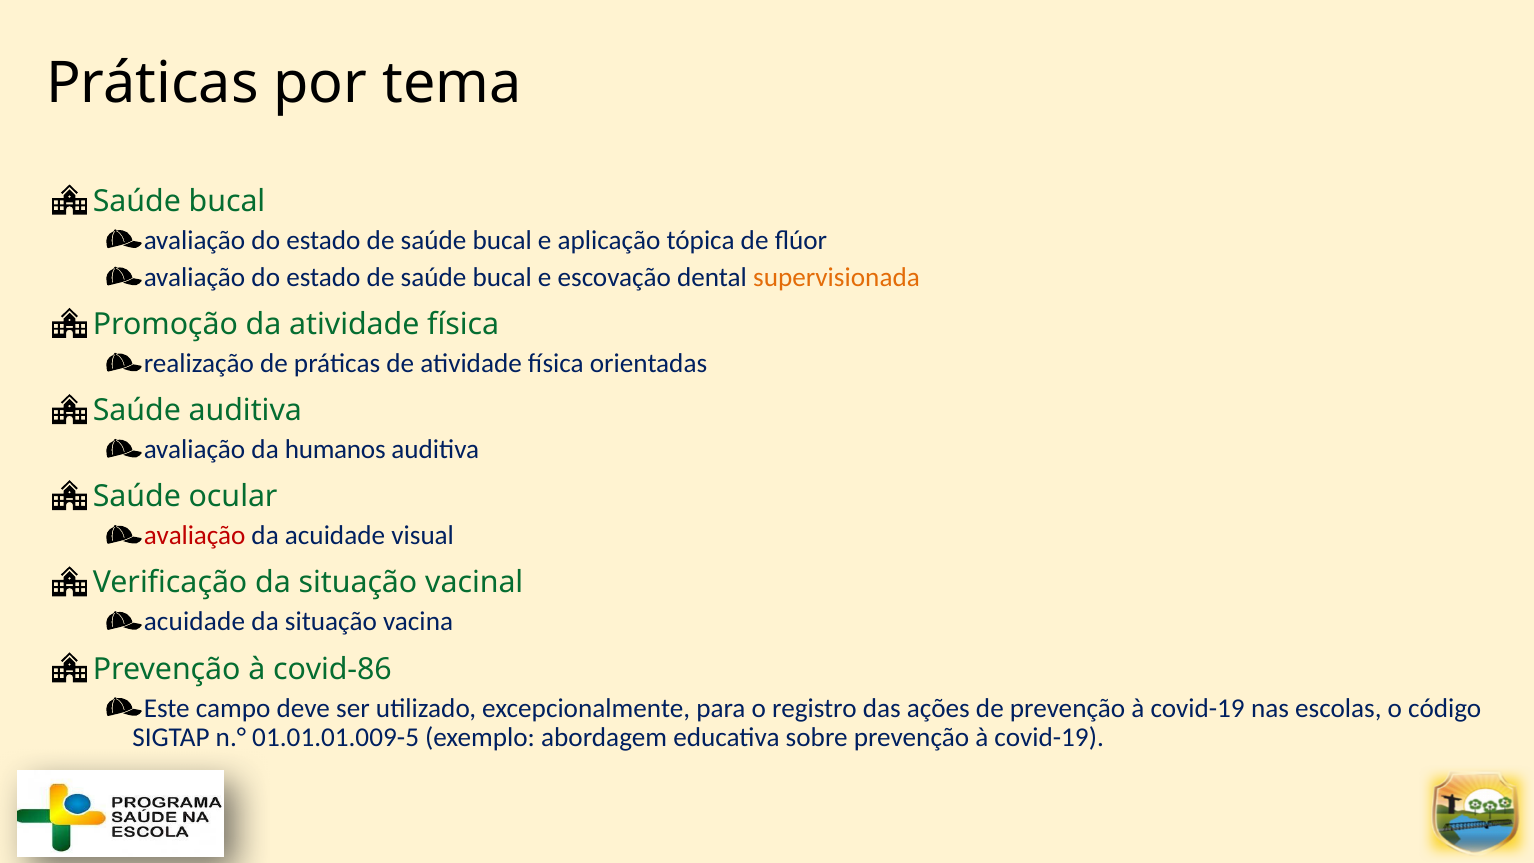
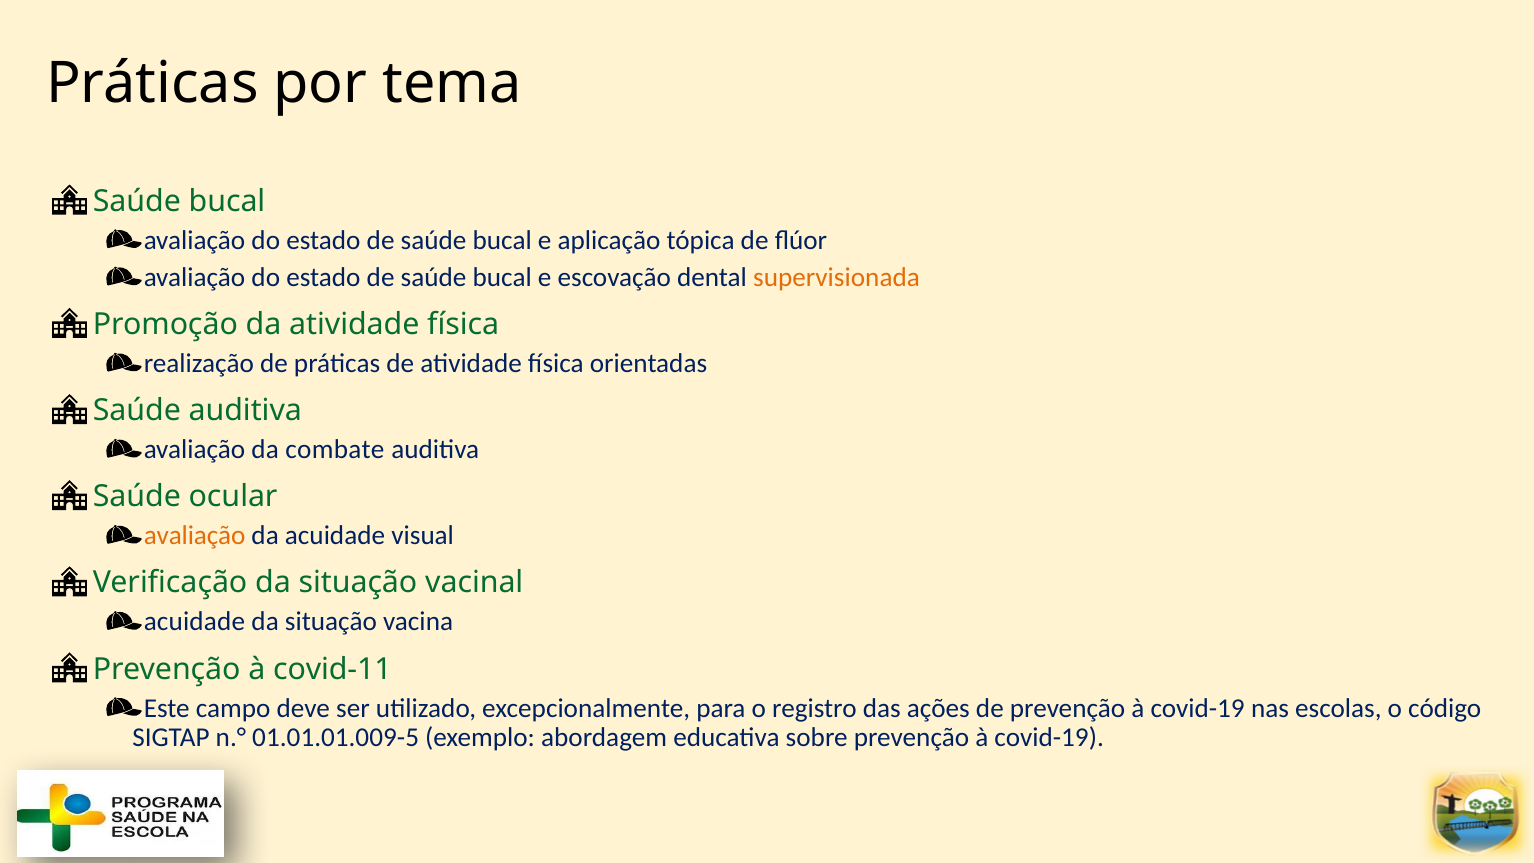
humanos: humanos -> combate
avaliação at (195, 536) colour: red -> orange
covid-86: covid-86 -> covid-11
